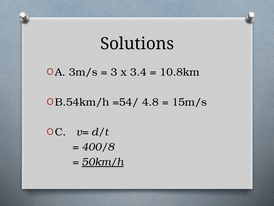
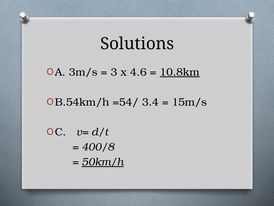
3.4: 3.4 -> 4.6
10.8km underline: none -> present
4.8: 4.8 -> 3.4
